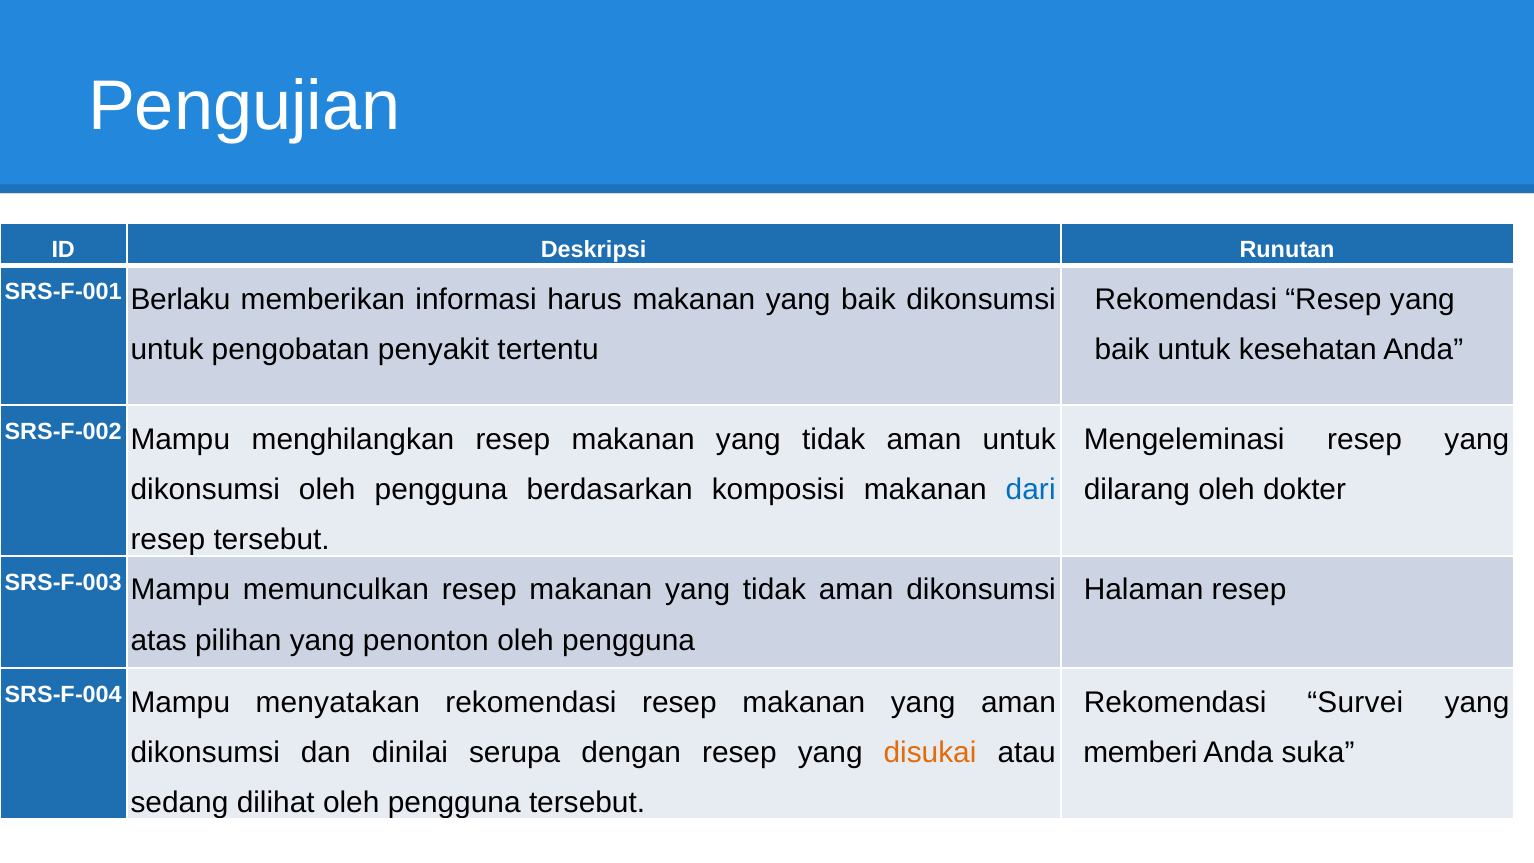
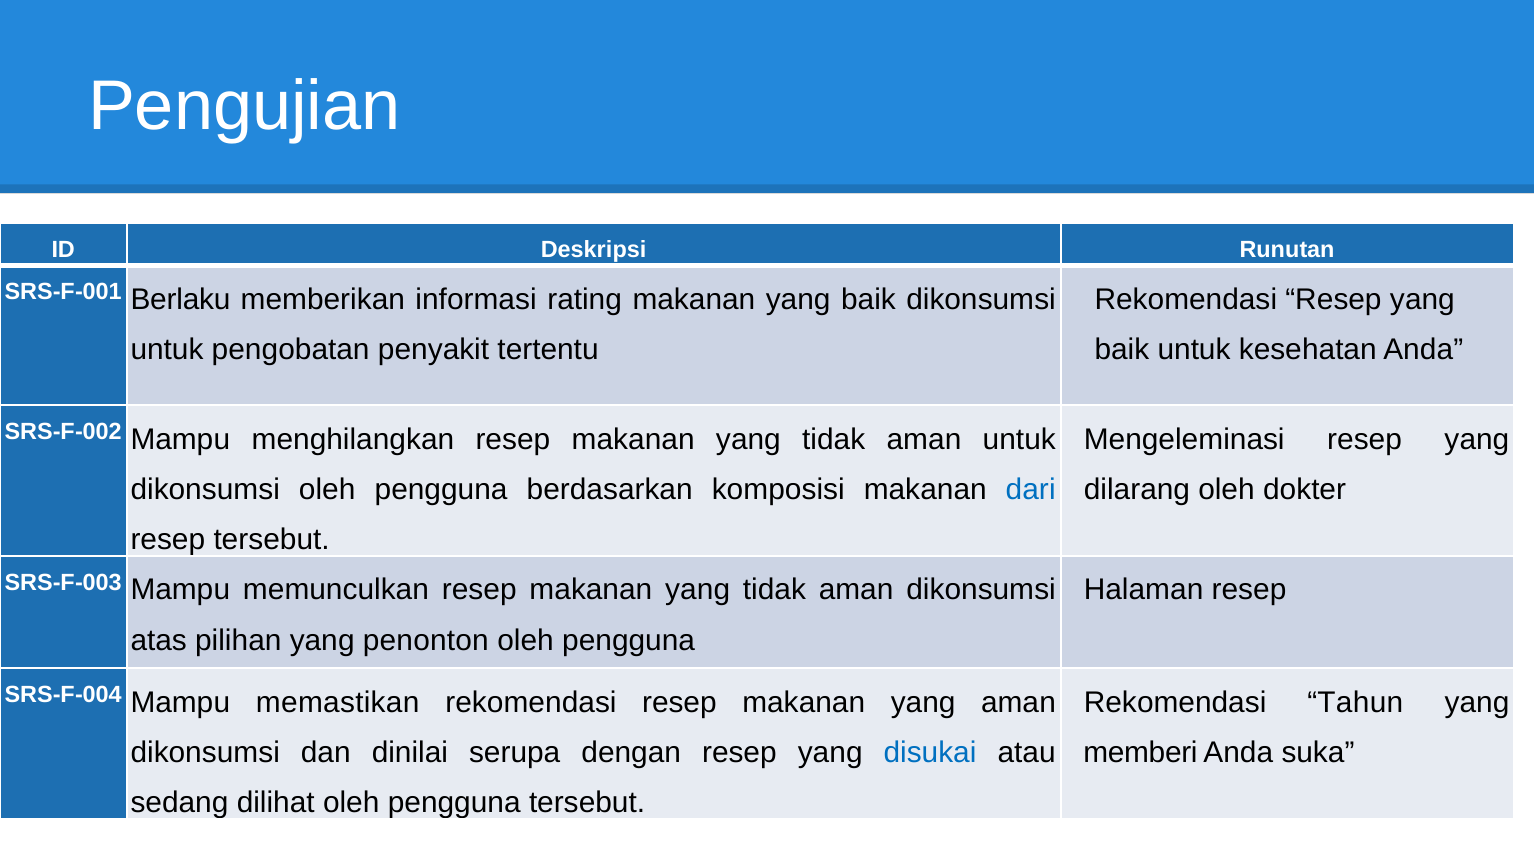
harus: harus -> rating
menyatakan: menyatakan -> memastikan
Survei: Survei -> Tahun
disukai colour: orange -> blue
